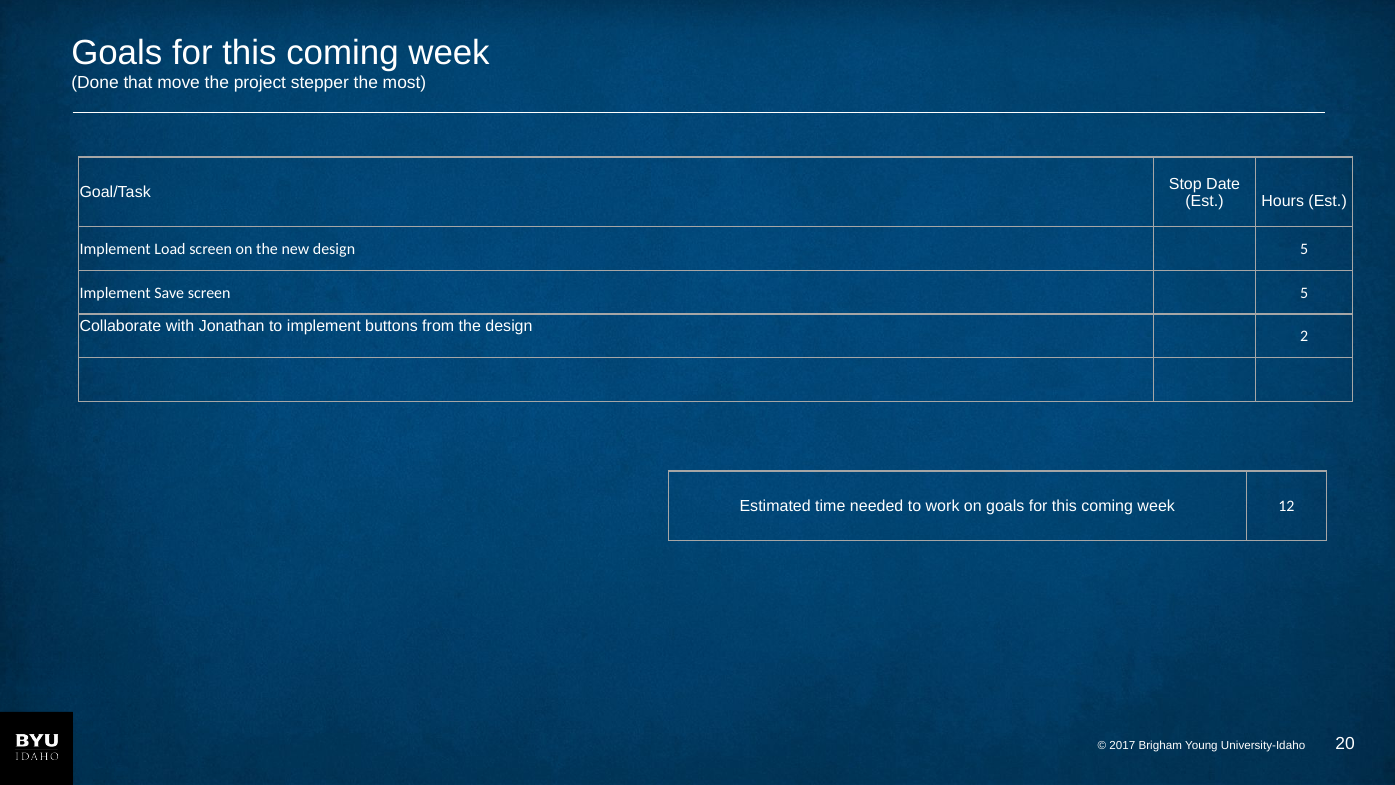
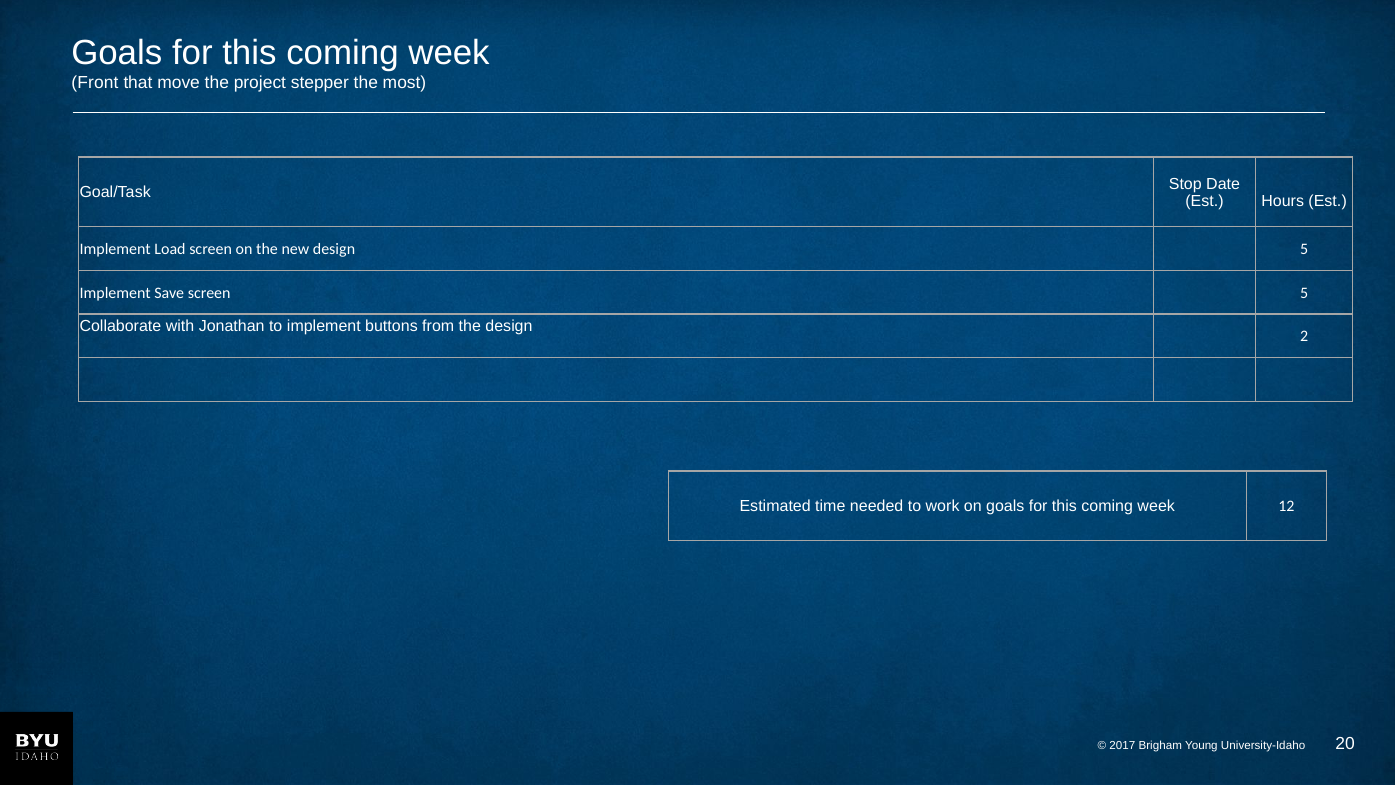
Done: Done -> Front
